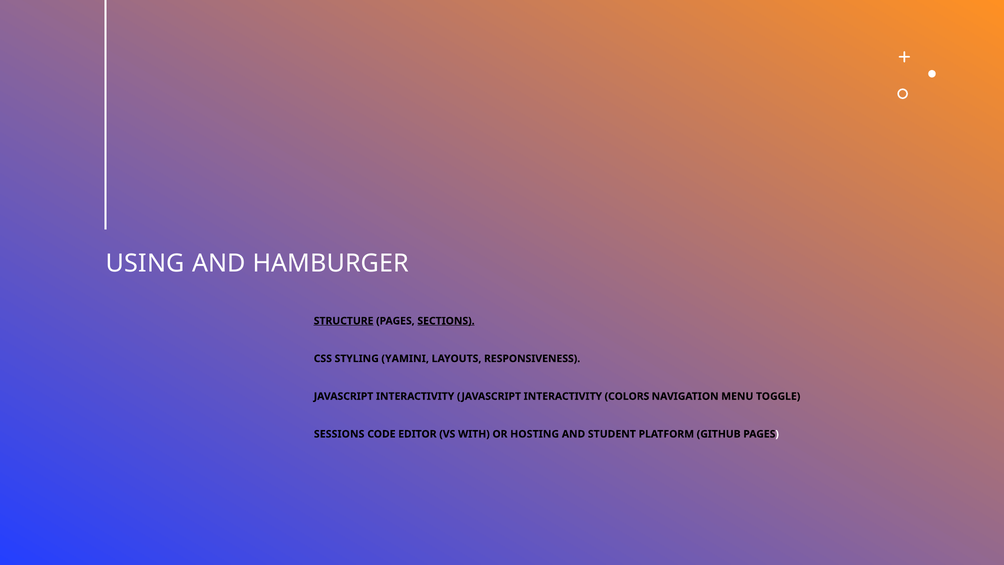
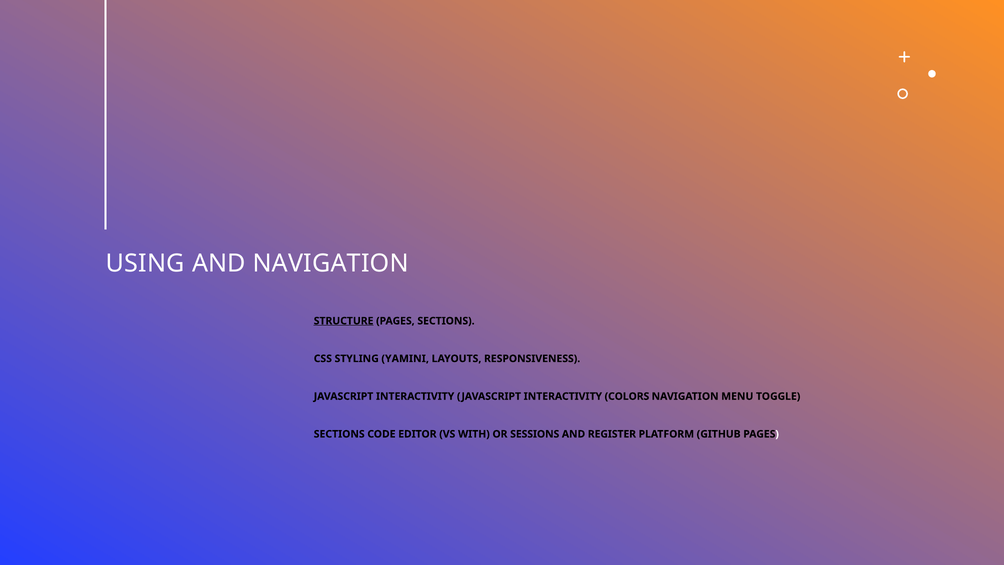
AND HAMBURGER: HAMBURGER -> NAVIGATION
SECTIONS at (446, 321) underline: present -> none
SESSIONS at (339, 434): SESSIONS -> SECTIONS
HOSTING: HOSTING -> SESSIONS
STUDENT: STUDENT -> REGISTER
